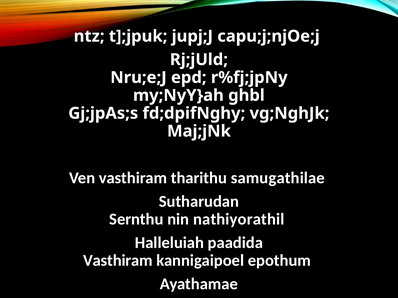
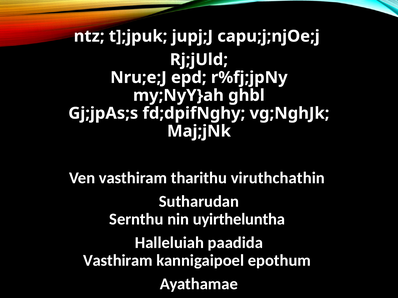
samugathilae: samugathilae -> viruthchathin
nathiyorathil: nathiyorathil -> uyirtheluntha
